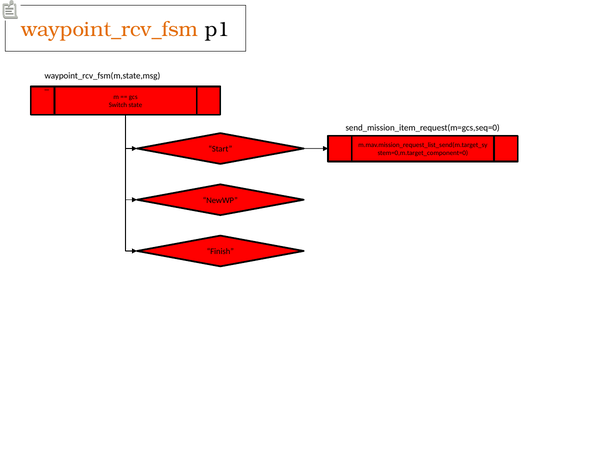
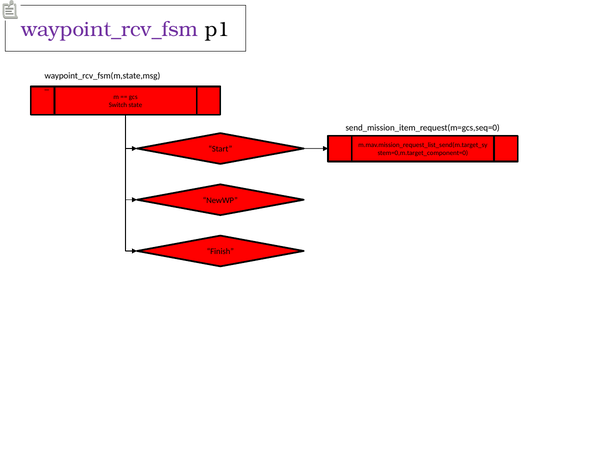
waypoint_rcv_fsm colour: orange -> purple
